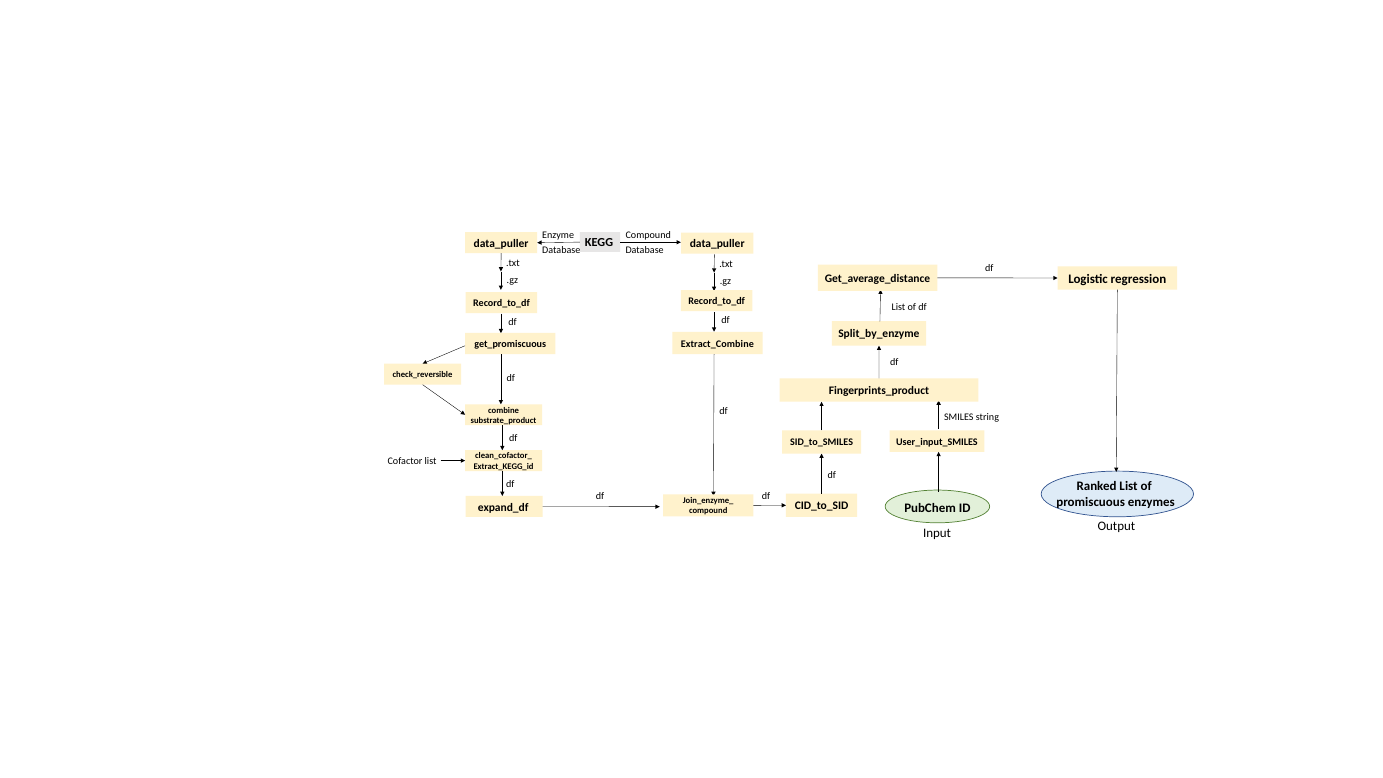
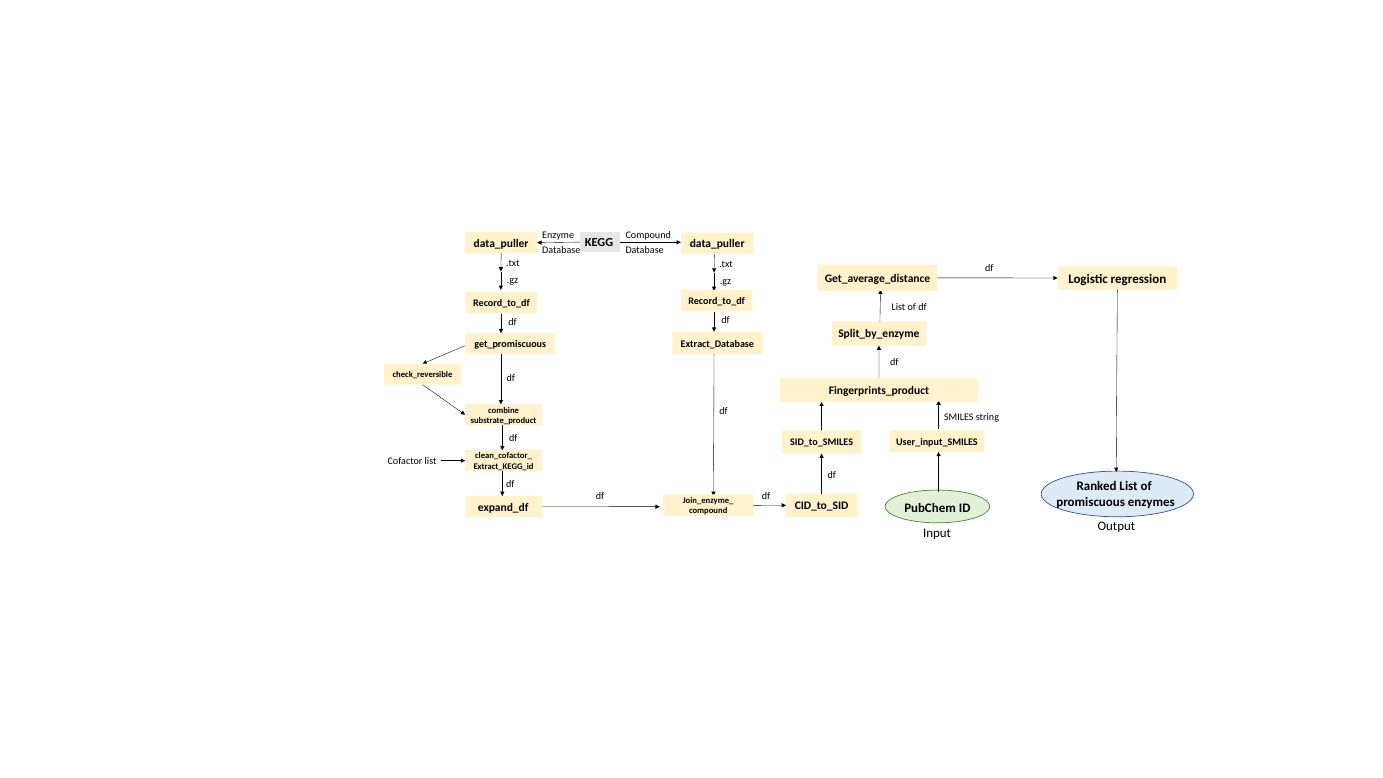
Extract_Combine: Extract_Combine -> Extract_Database
